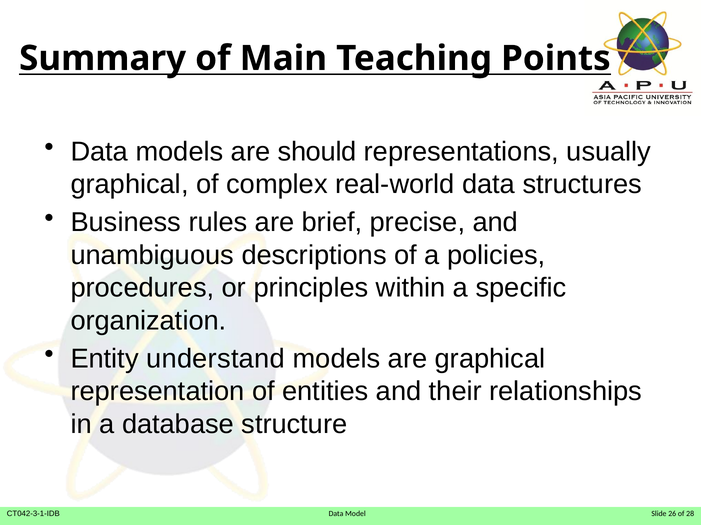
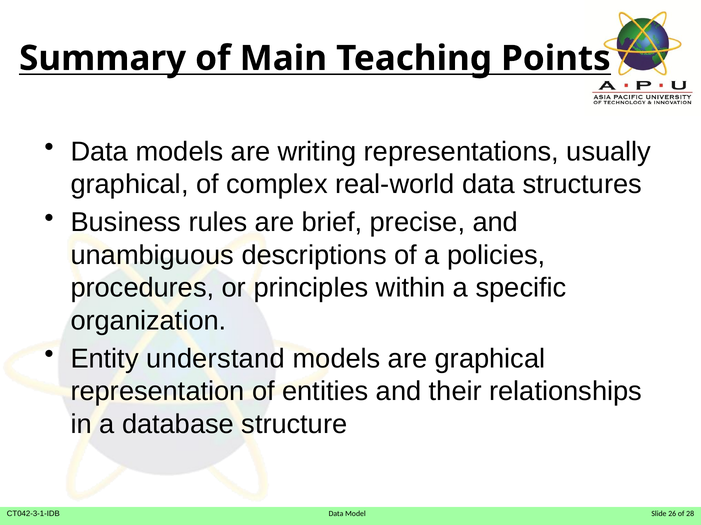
should: should -> writing
